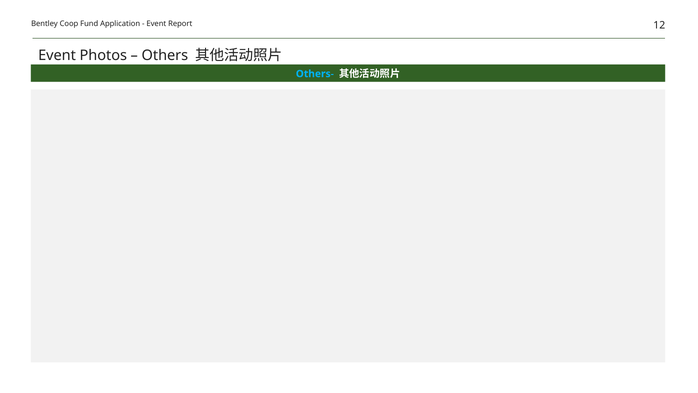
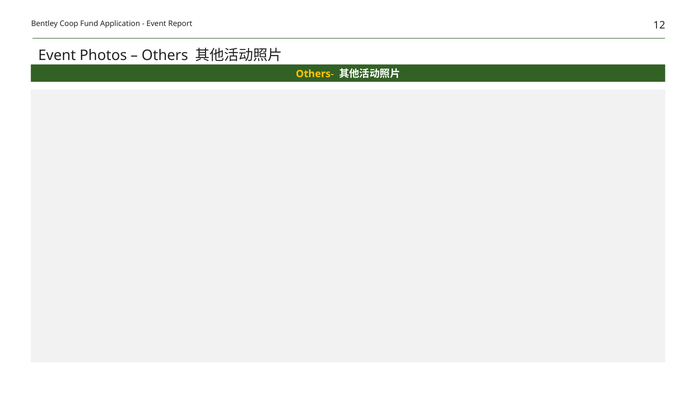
Others- colour: light blue -> yellow
